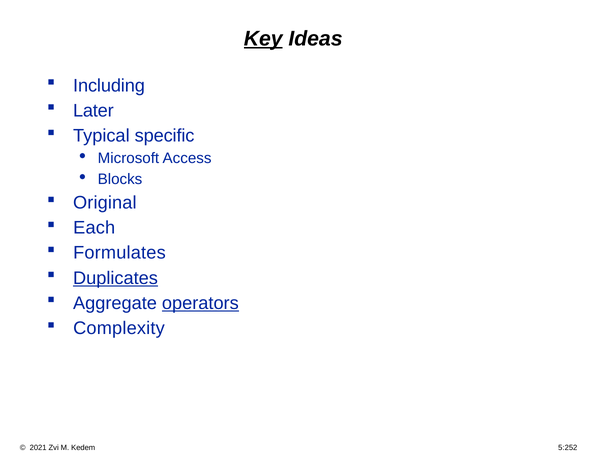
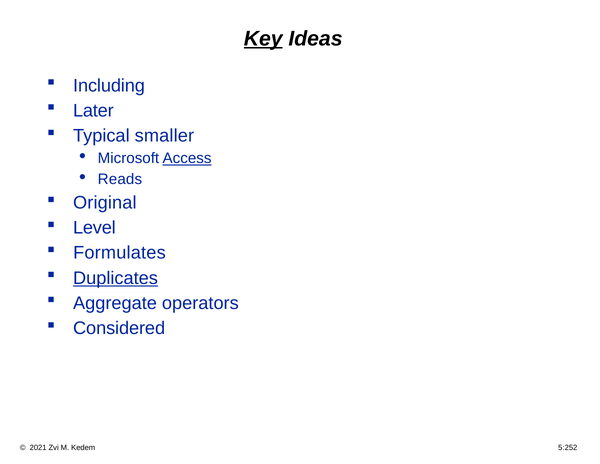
specific: specific -> smaller
Access underline: none -> present
Blocks: Blocks -> Reads
Each: Each -> Level
operators underline: present -> none
Complexity: Complexity -> Considered
